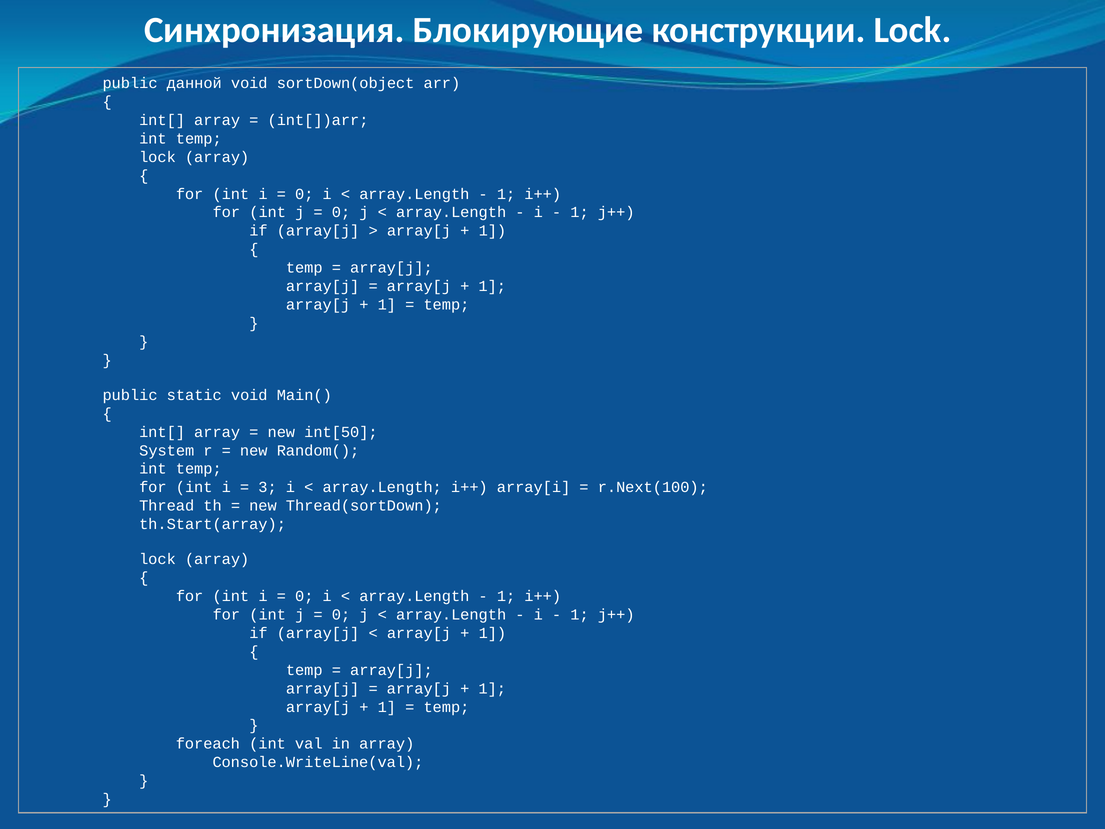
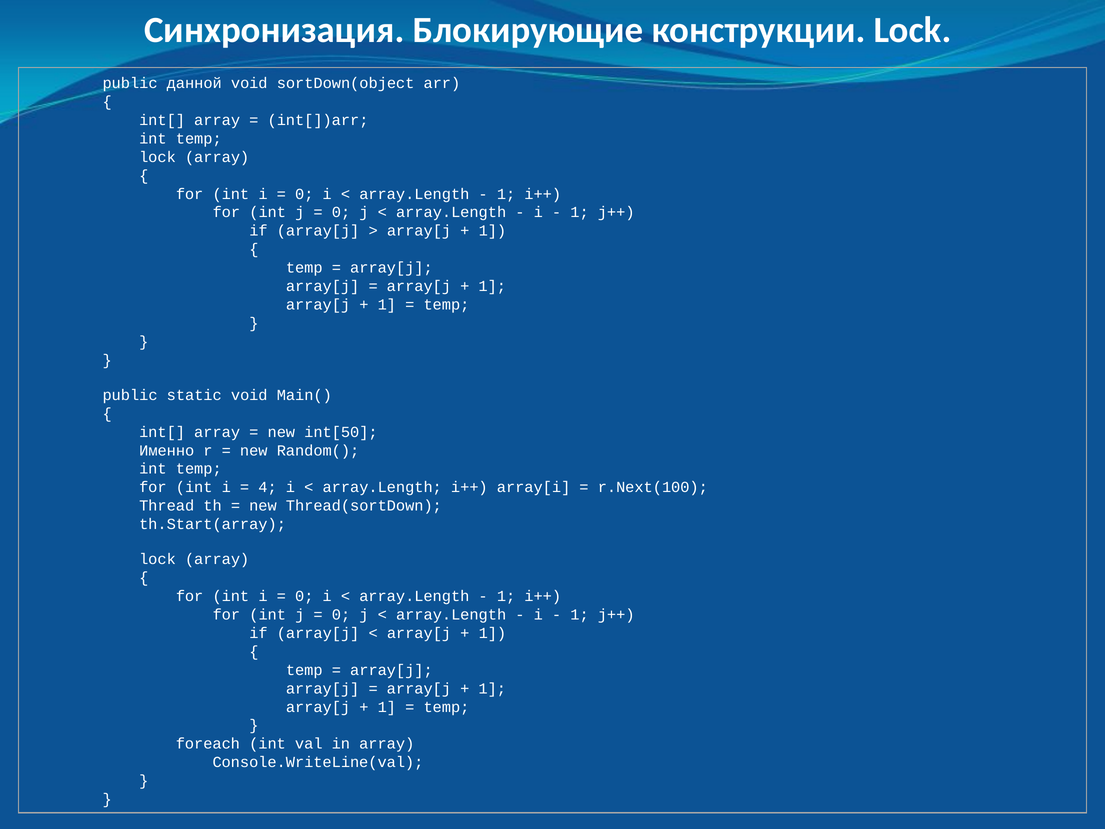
System: System -> Именно
3: 3 -> 4
